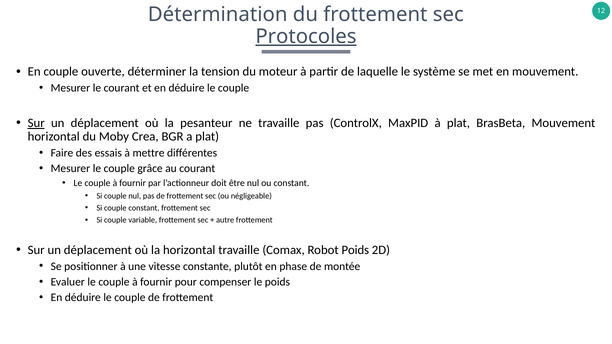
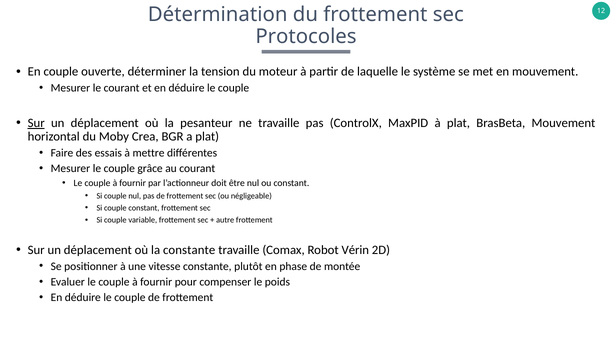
Protocoles underline: present -> none
la horizontal: horizontal -> constante
Robot Poids: Poids -> Vérin
